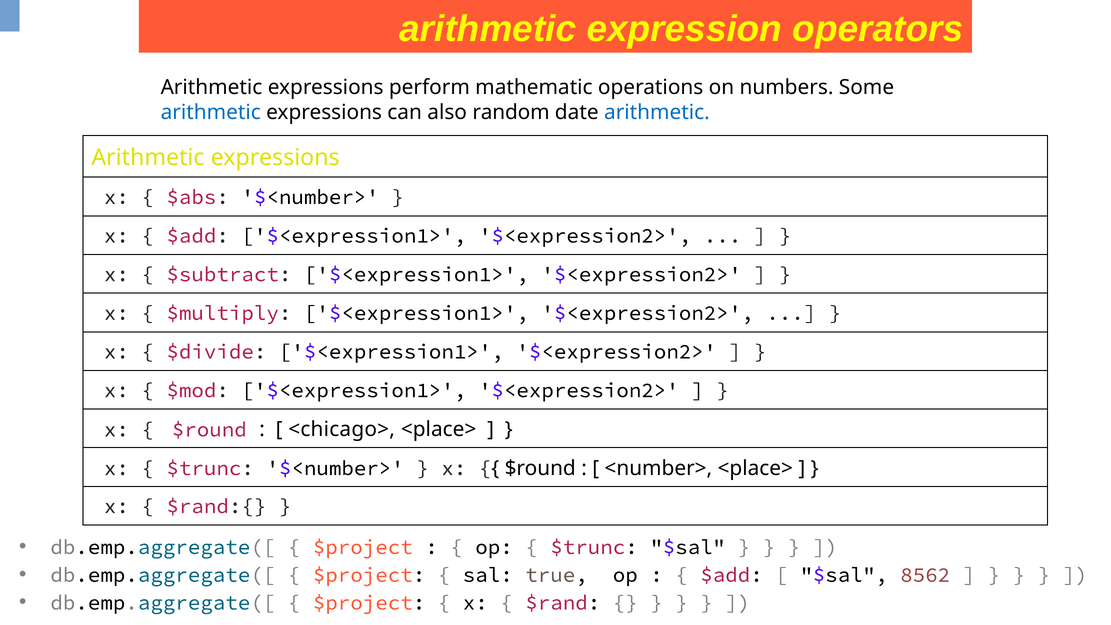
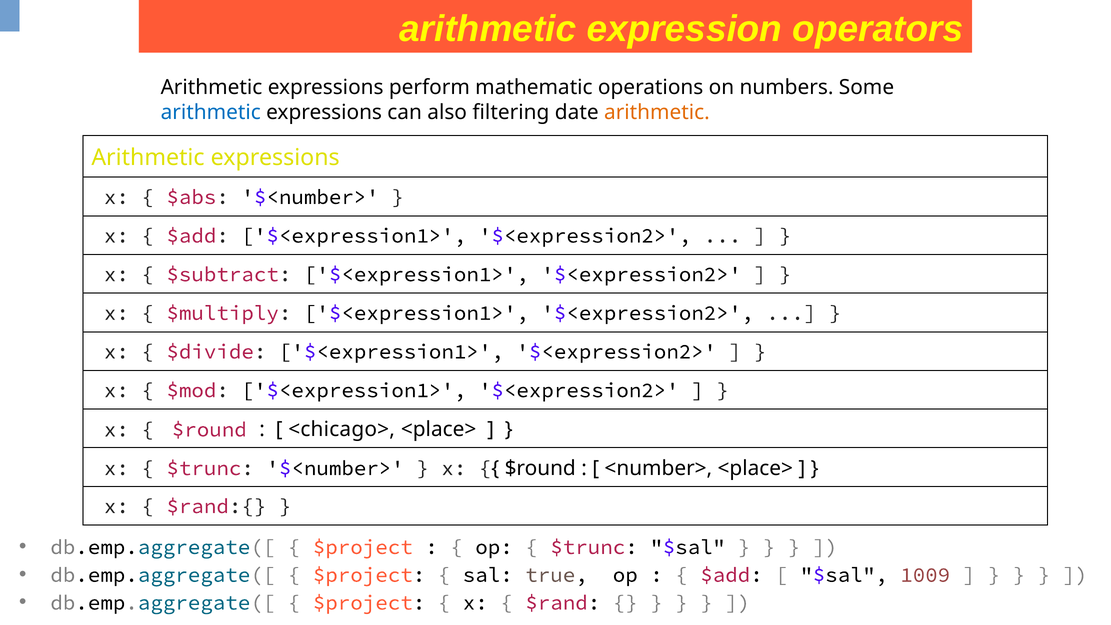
random: random -> filtering
arithmetic at (657, 112) colour: blue -> orange
8562: 8562 -> 1009
